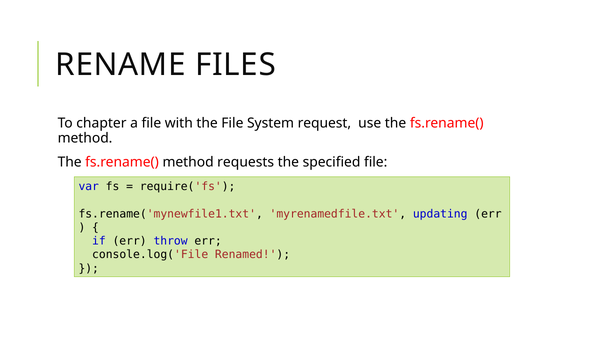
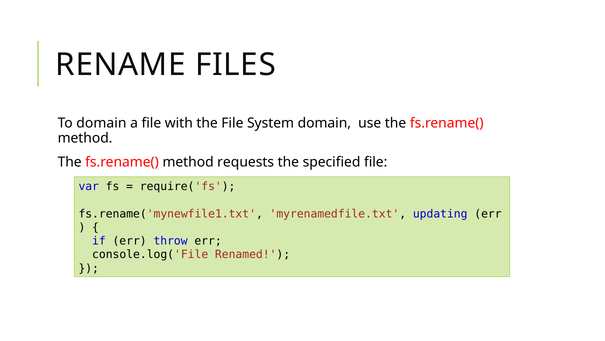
To chapter: chapter -> domain
System request: request -> domain
